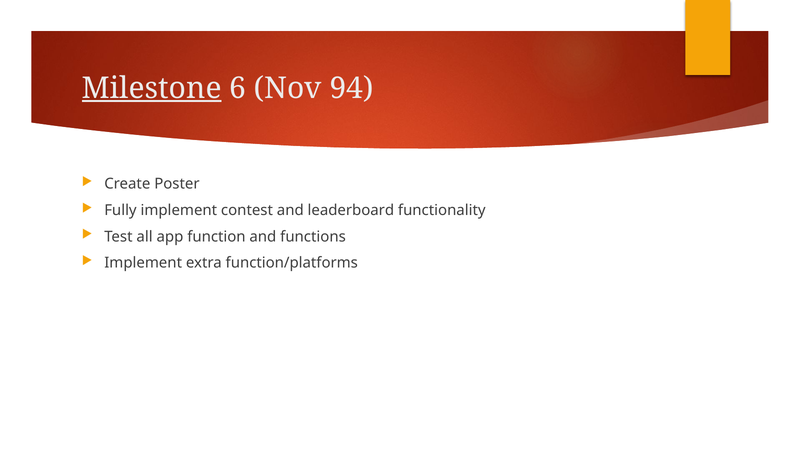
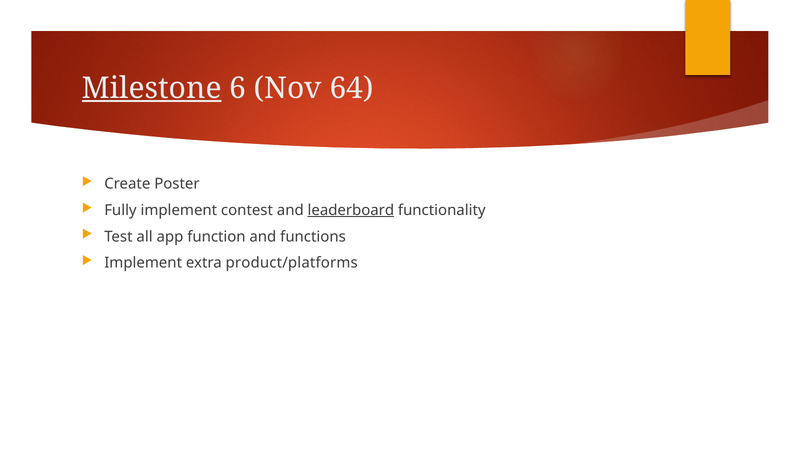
94: 94 -> 64
leaderboard underline: none -> present
function/platforms: function/platforms -> product/platforms
